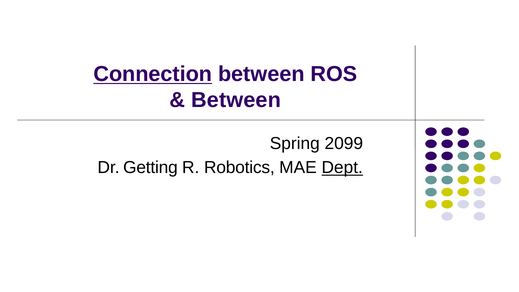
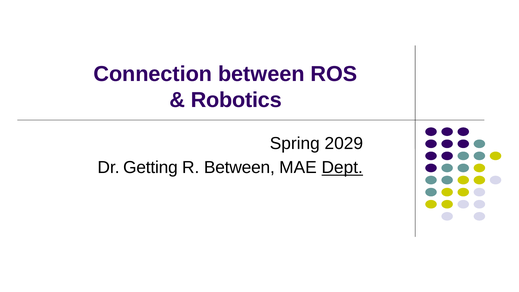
Connection underline: present -> none
Between at (236, 100): Between -> Robotics
2099: 2099 -> 2029
R Robotics: Robotics -> Between
